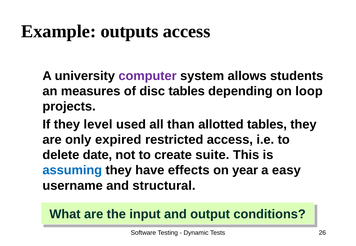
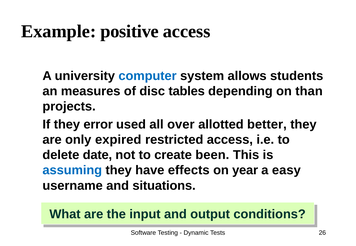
outputs: outputs -> positive
computer colour: purple -> blue
loop: loop -> than
level: level -> error
than: than -> over
allotted tables: tables -> better
suite: suite -> been
structural: structural -> situations
